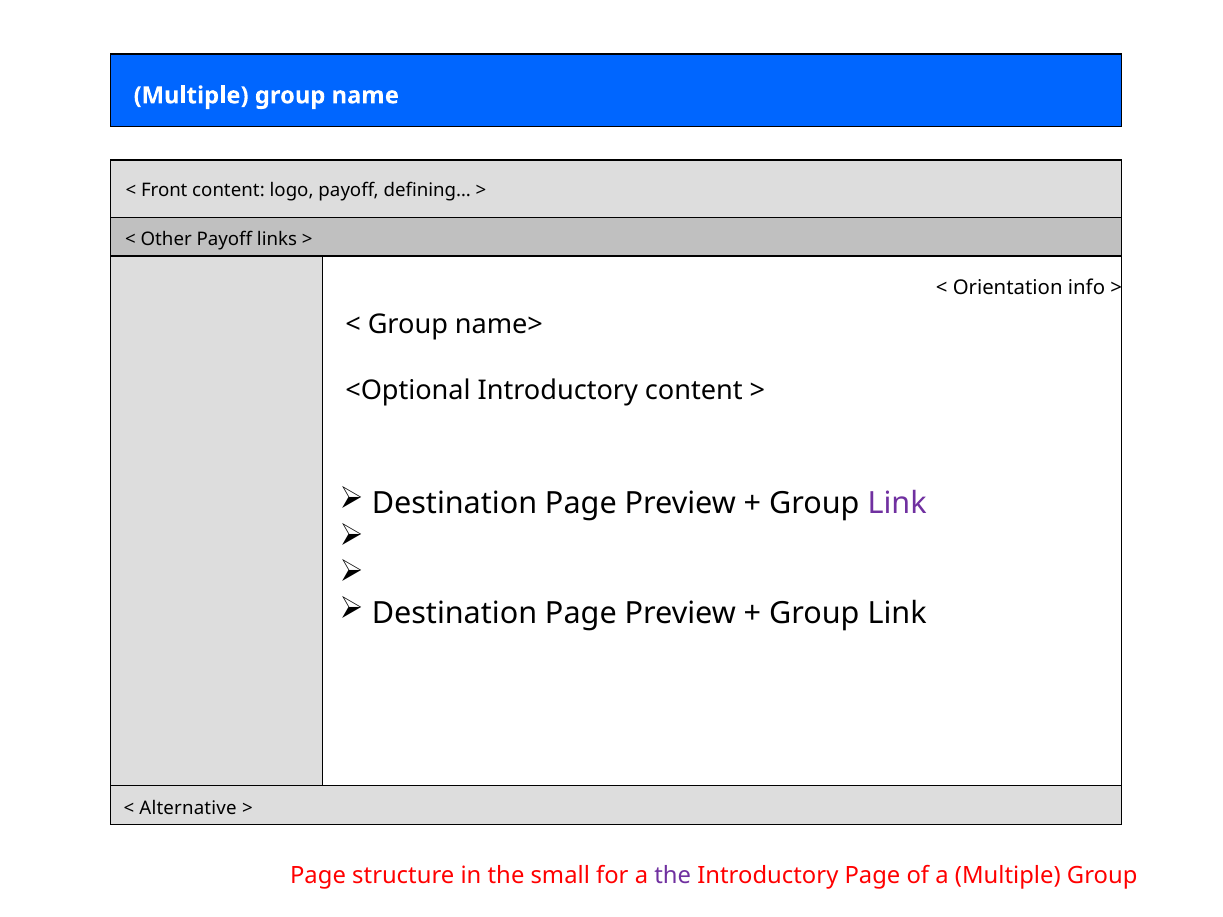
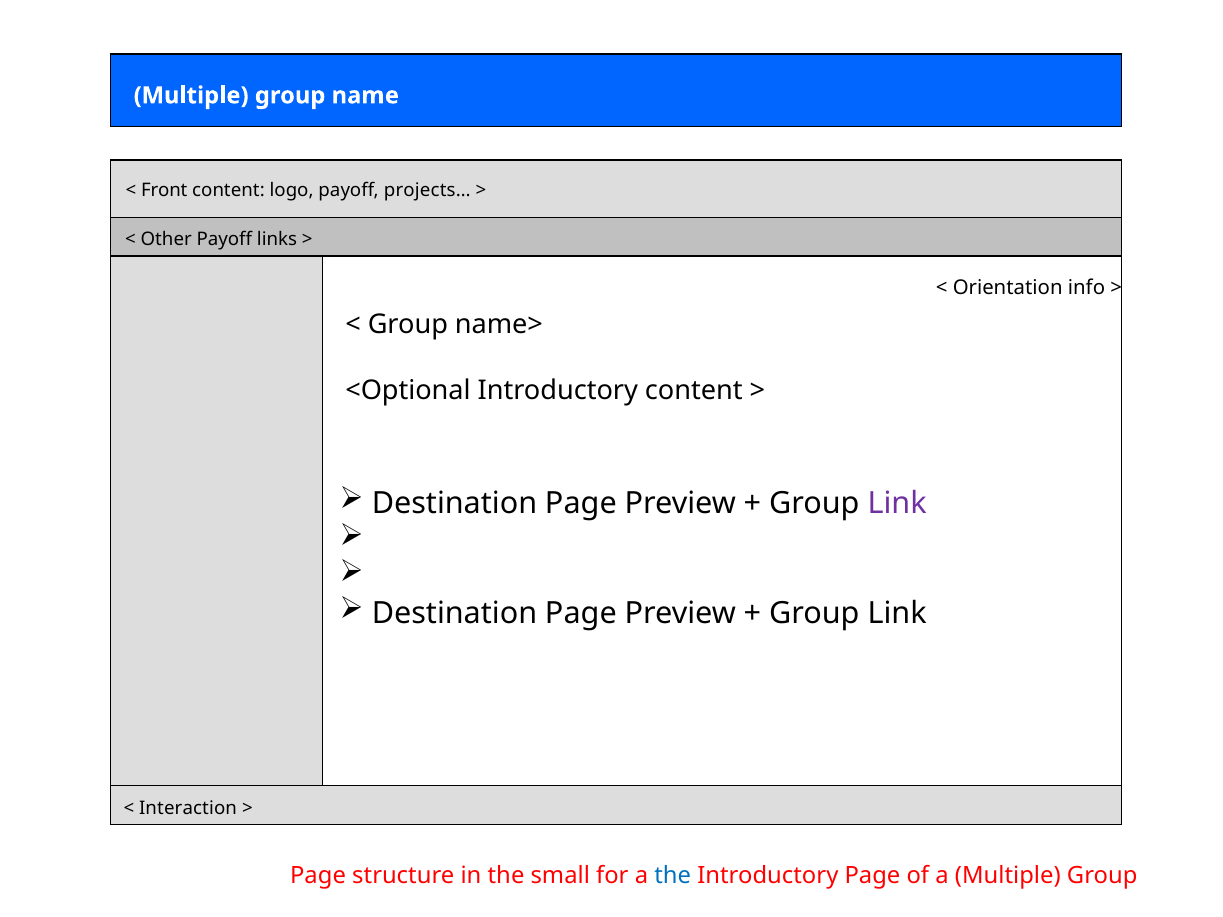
defining…: defining… -> projects…
Alternative: Alternative -> Interaction
the at (673, 876) colour: purple -> blue
